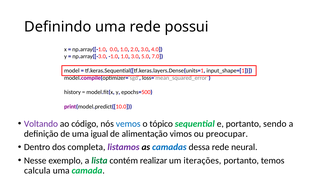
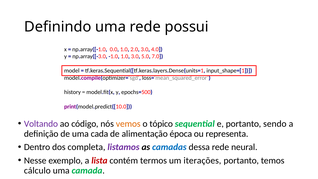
vemos colour: blue -> orange
igual: igual -> cada
vimos: vimos -> época
preocupar: preocupar -> representa
lista colour: green -> red
realizar: realizar -> termos
calcula: calcula -> cálculo
